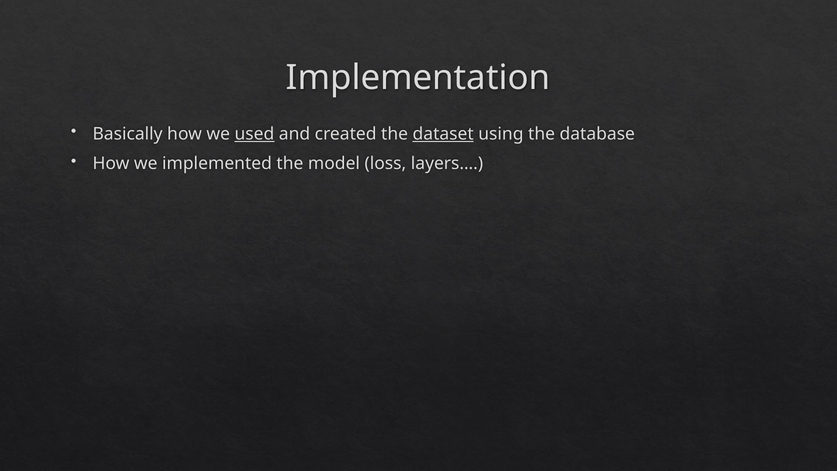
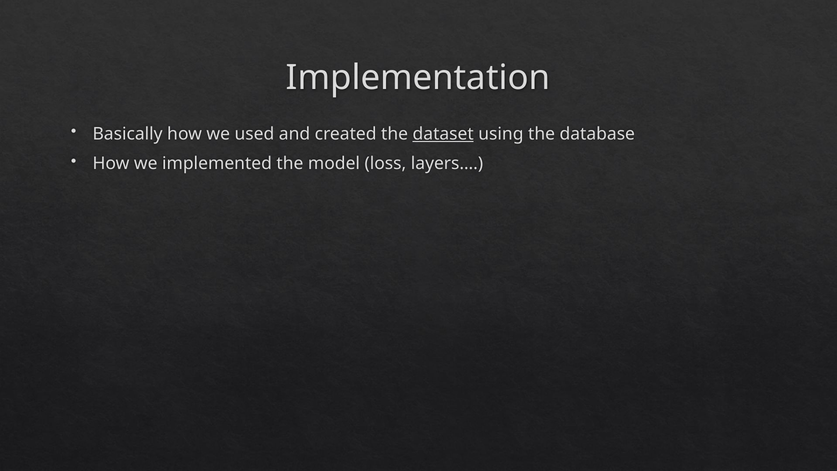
used underline: present -> none
